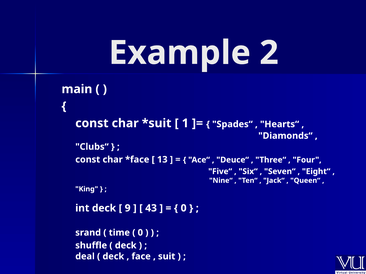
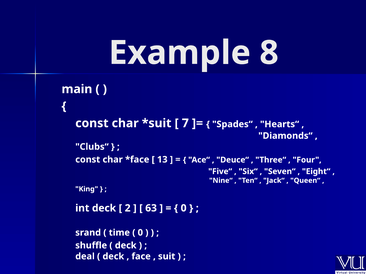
2: 2 -> 8
1: 1 -> 7
9: 9 -> 2
43: 43 -> 63
